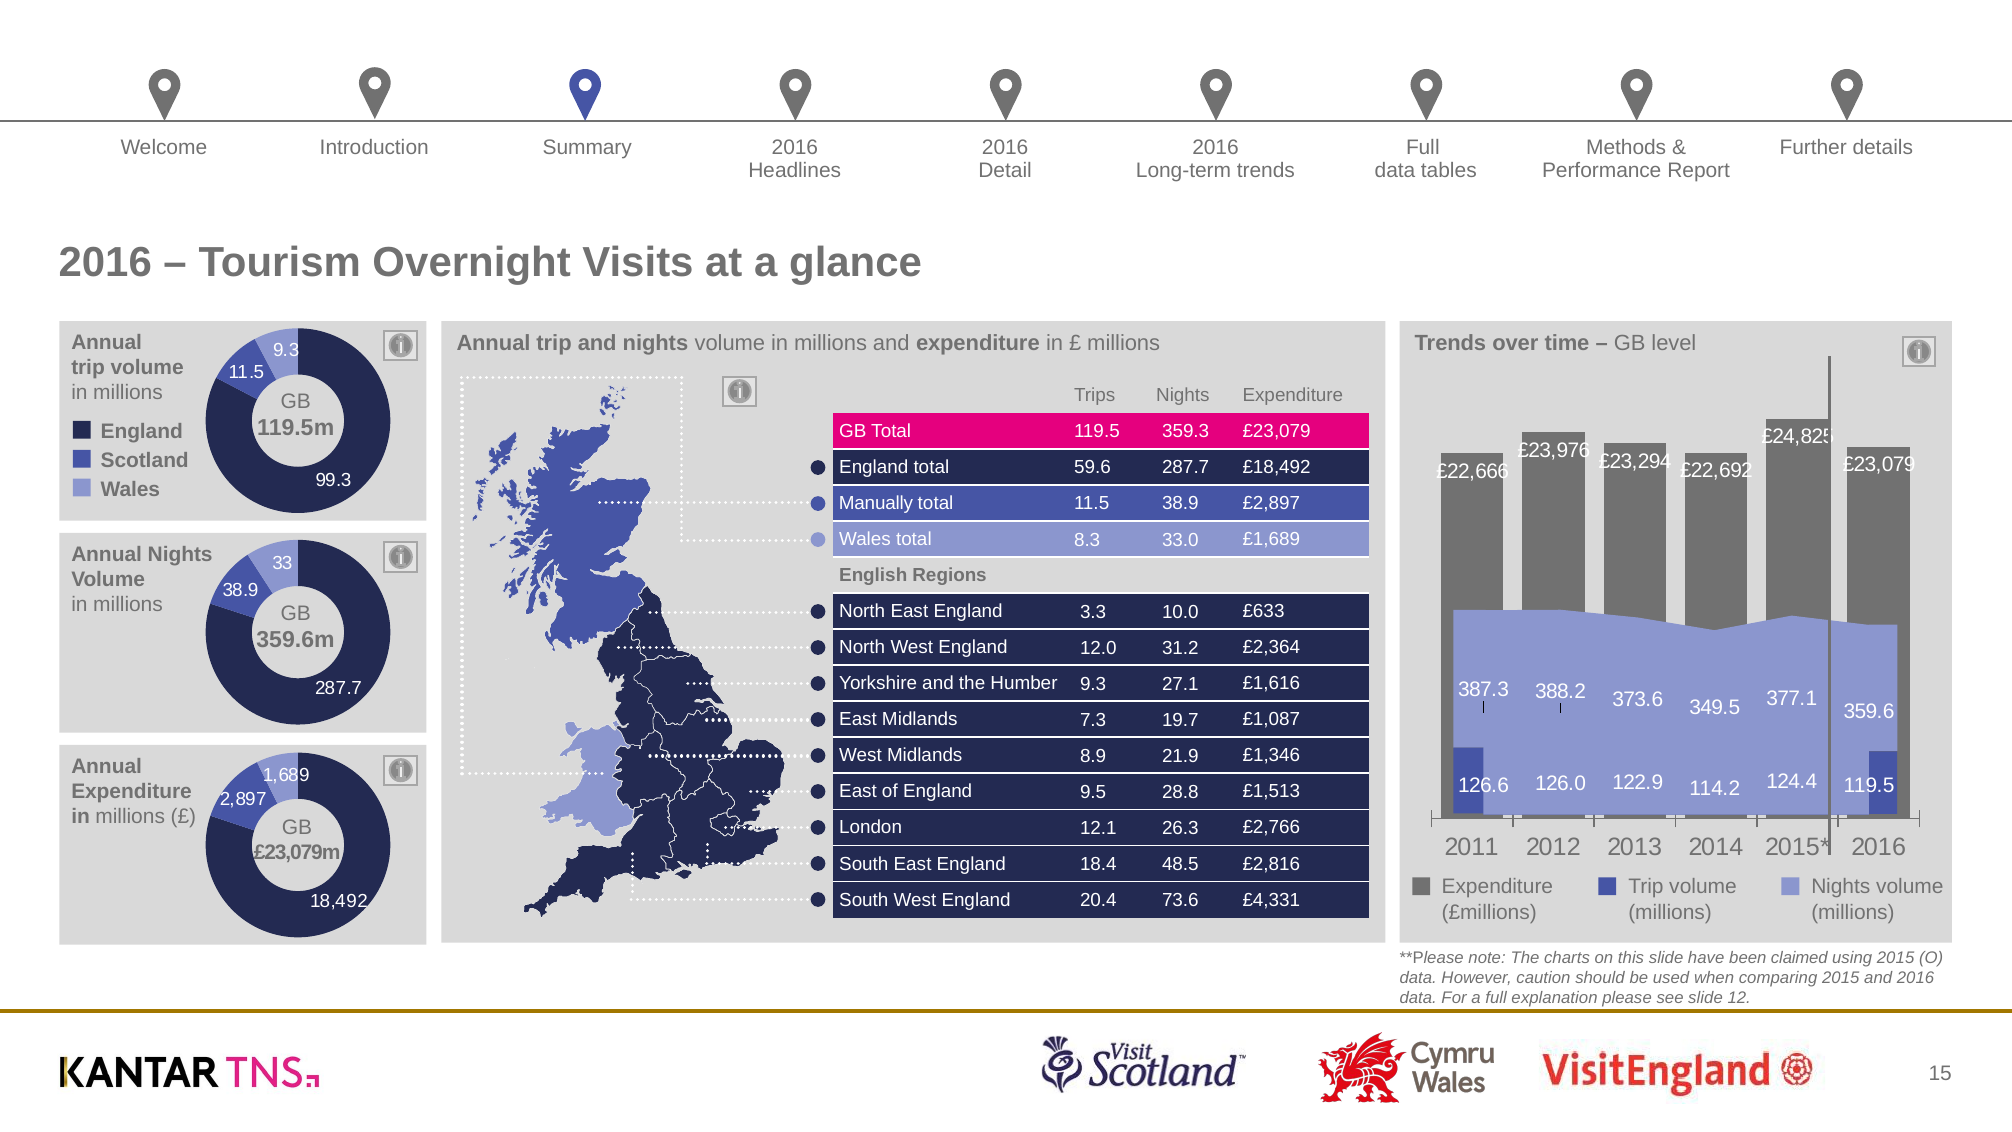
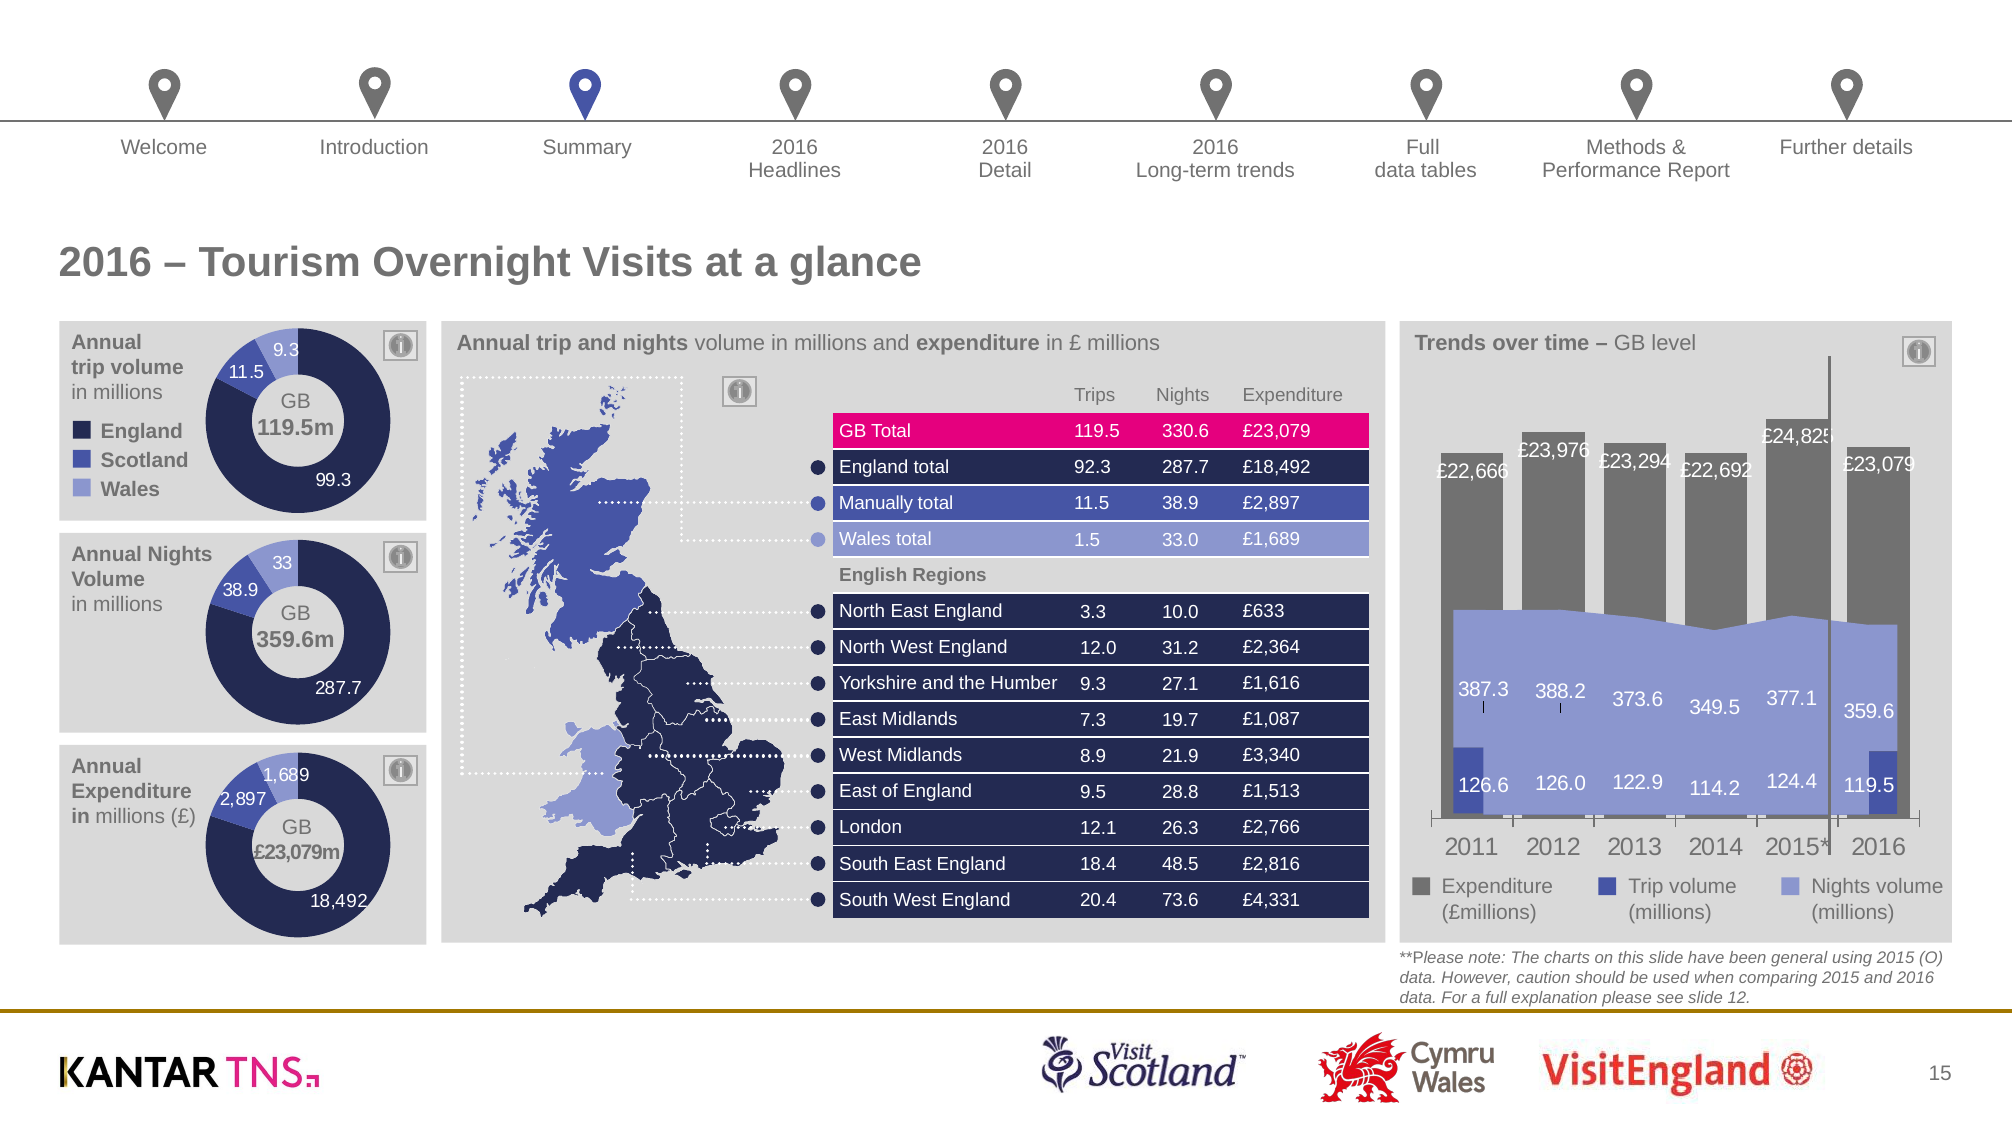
359.3: 359.3 -> 330.6
59.6: 59.6 -> 92.3
8.3: 8.3 -> 1.5
£1,346: £1,346 -> £3,340
claimed: claimed -> general
